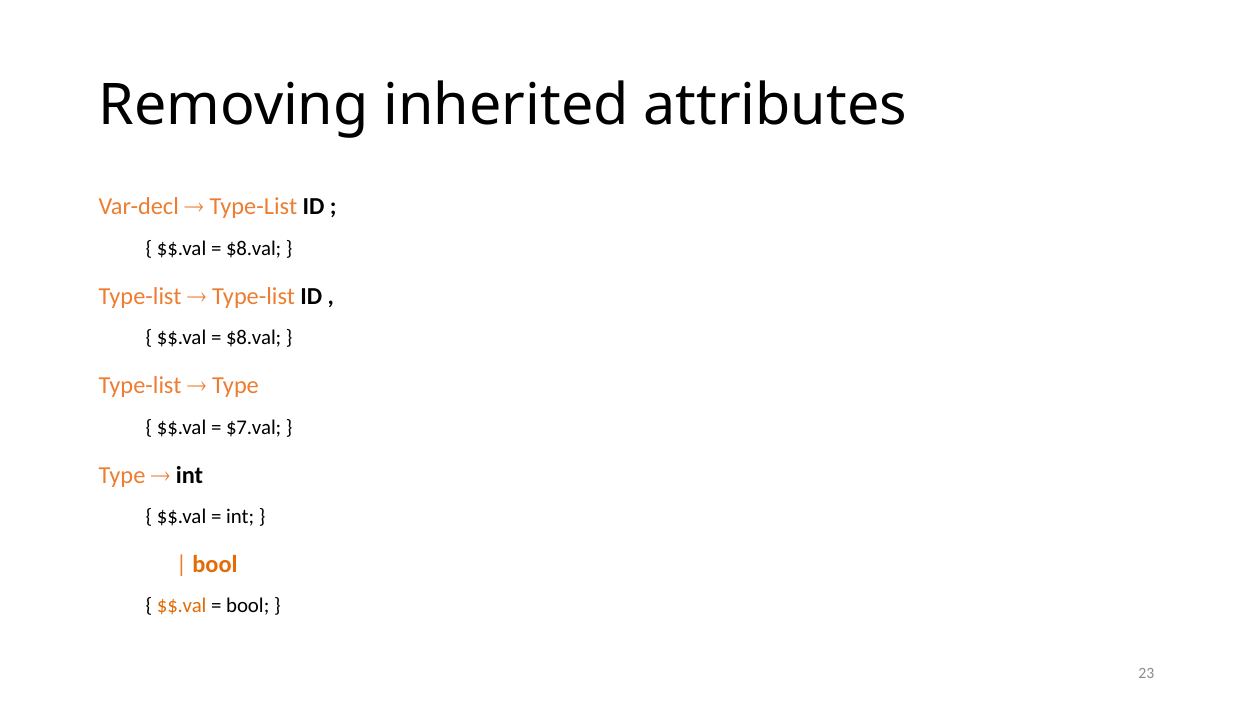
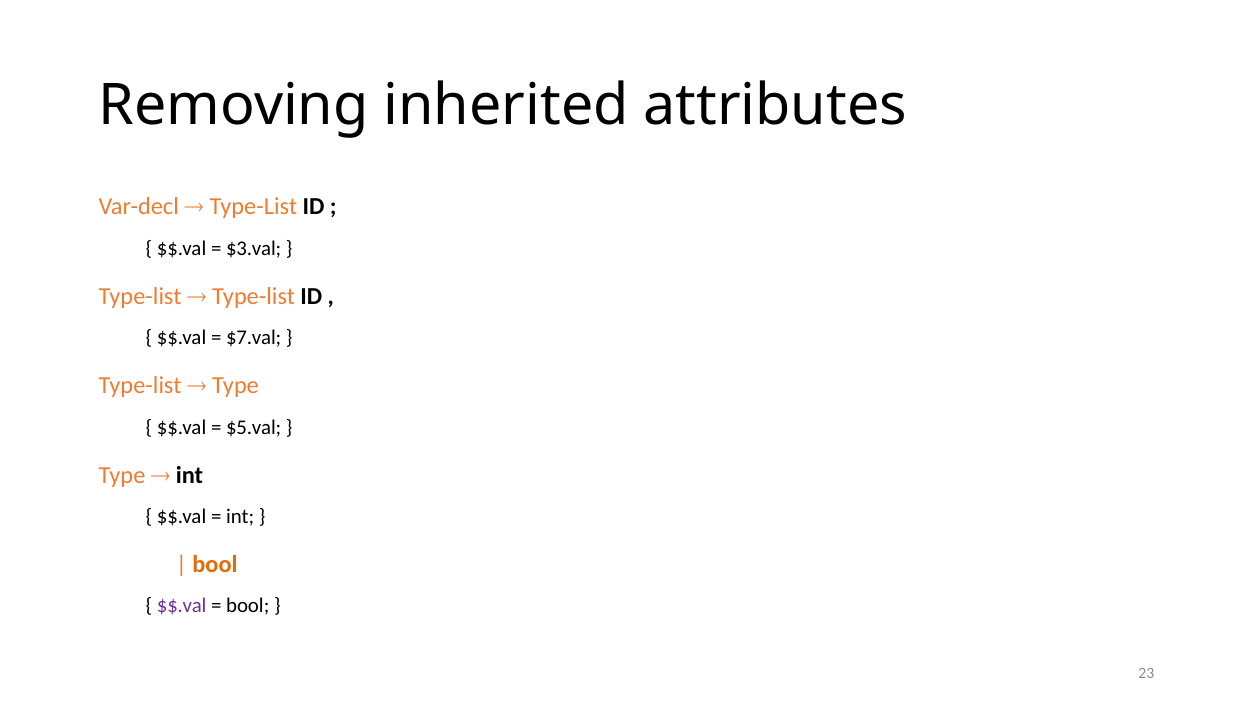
$8.val at (254, 248): $8.val -> $3.val
$8.val at (254, 338): $8.val -> $7.val
$7.val: $7.val -> $5.val
$$.val at (182, 606) colour: orange -> purple
